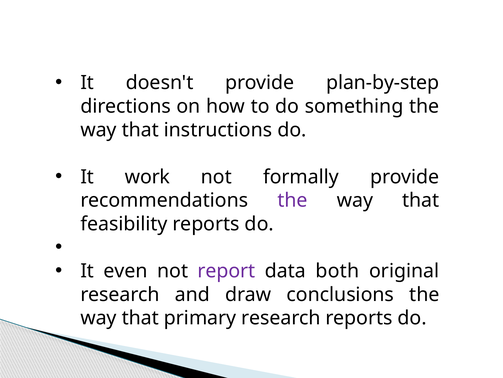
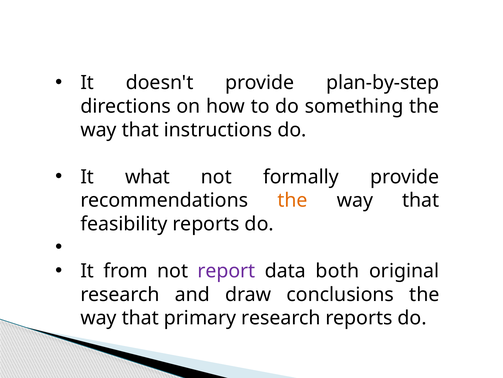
work: work -> what
the at (292, 200) colour: purple -> orange
even: even -> from
